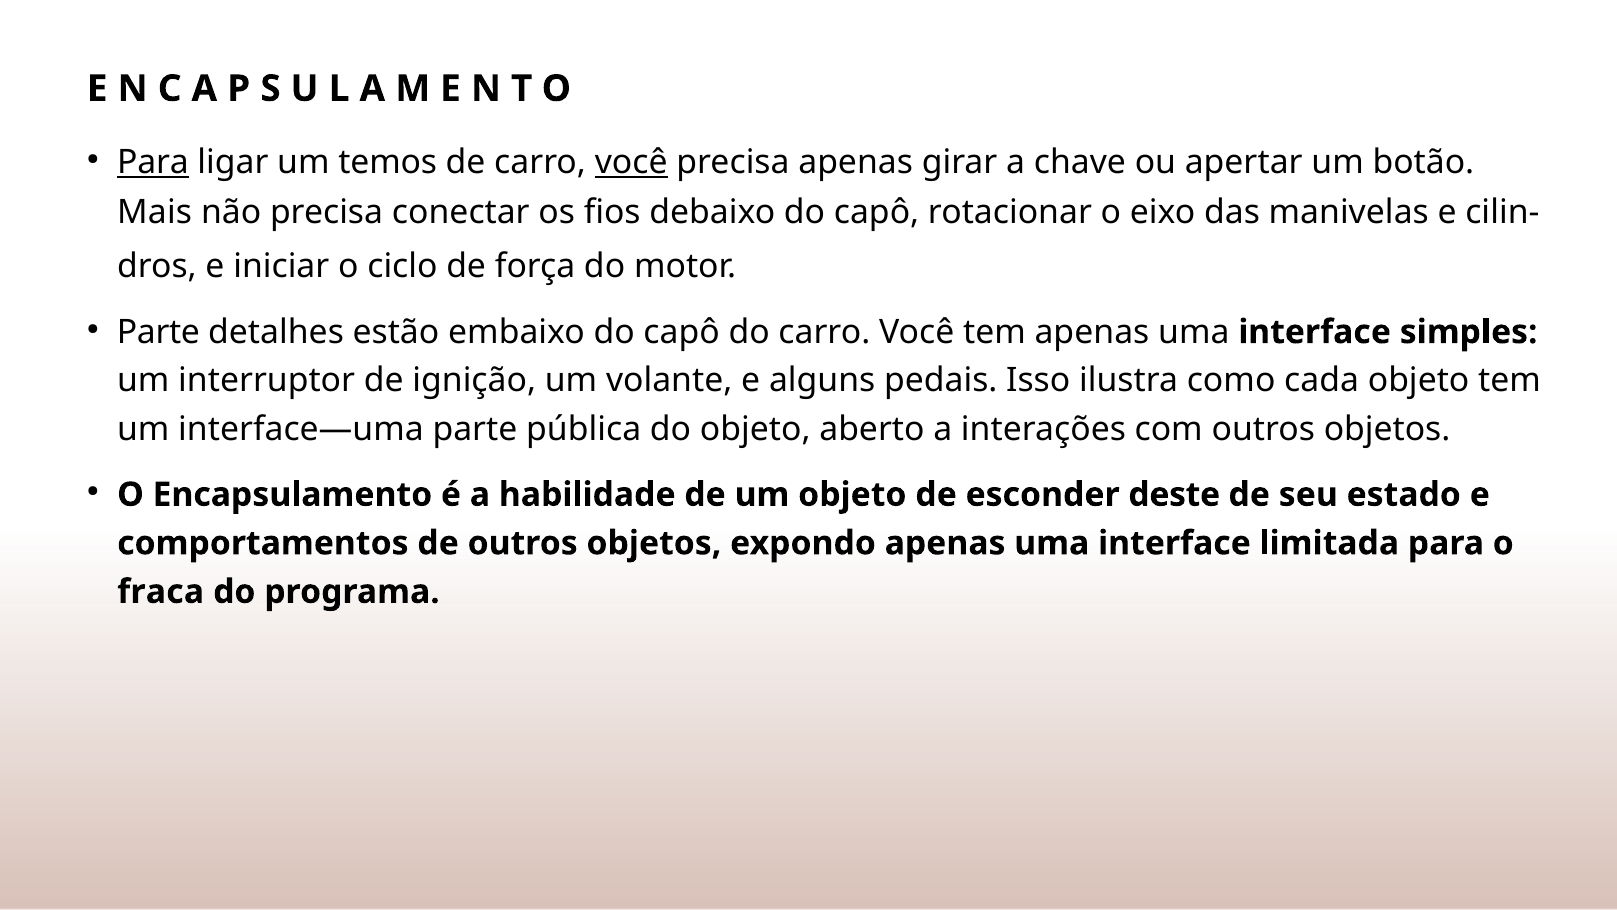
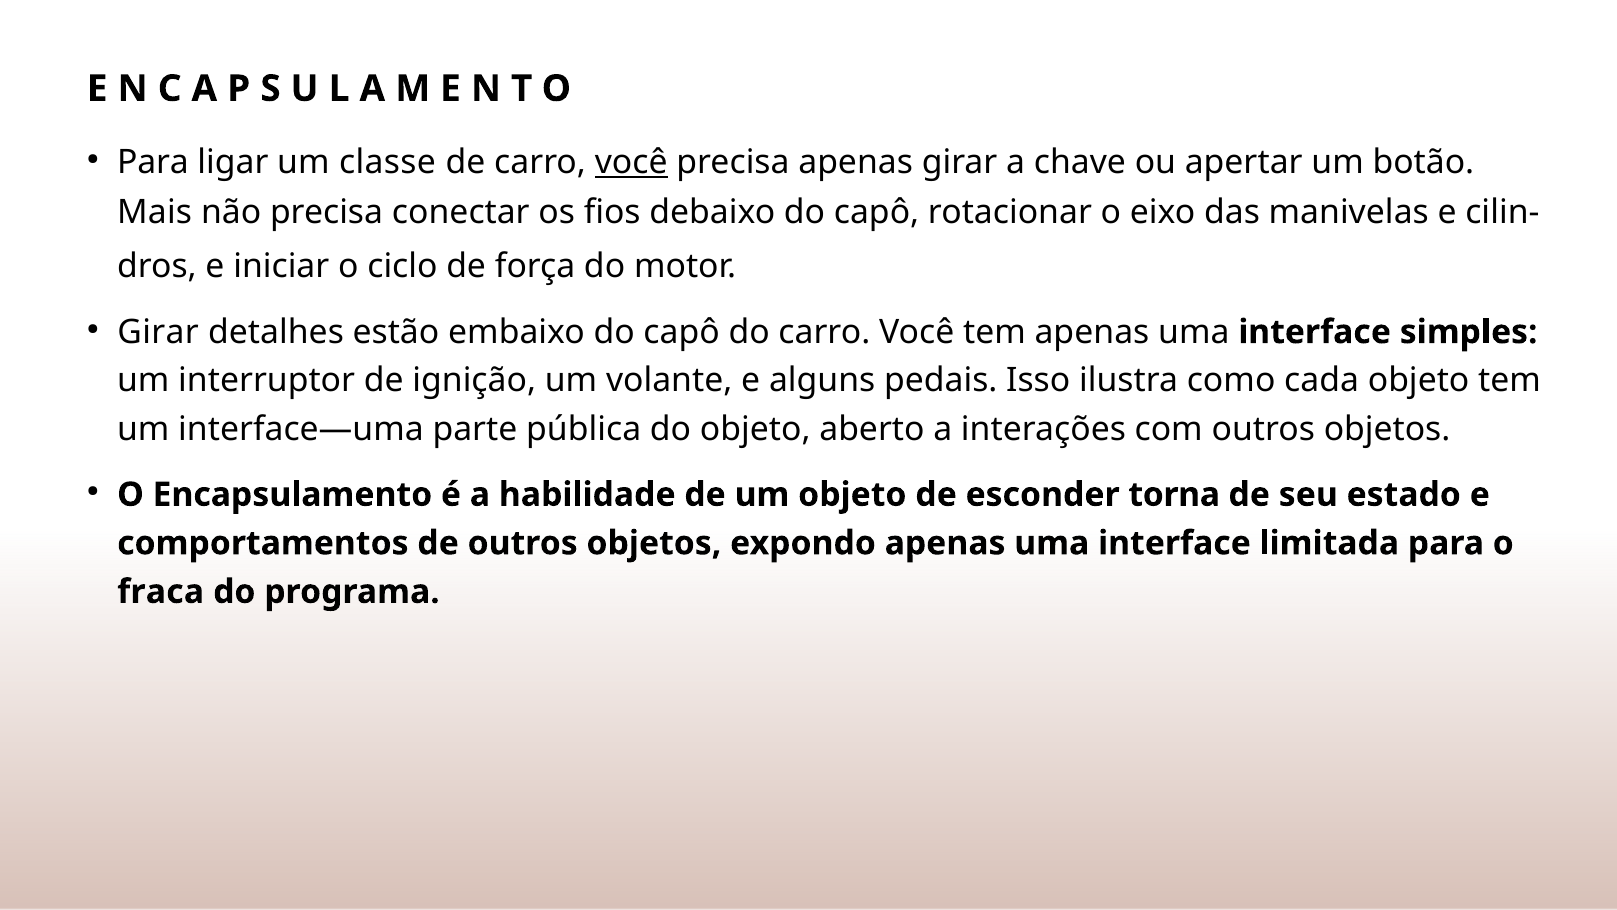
Para at (153, 163) underline: present -> none
temos: temos -> classe
Parte at (158, 332): Parte -> Girar
deste: deste -> torna
